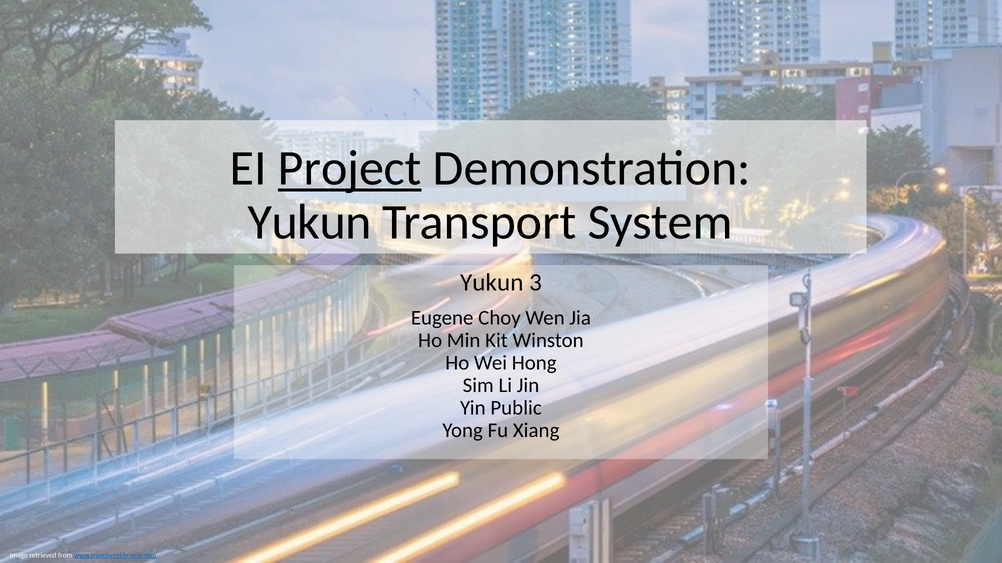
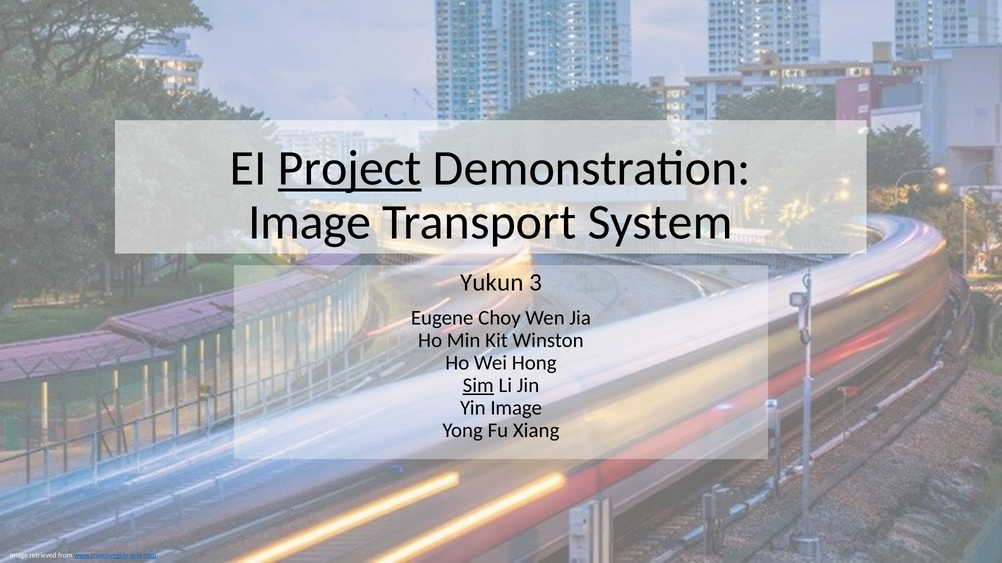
Yukun at (310, 223): Yukun -> Image
Sim underline: none -> present
Yin Public: Public -> Image
